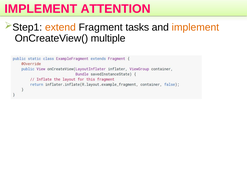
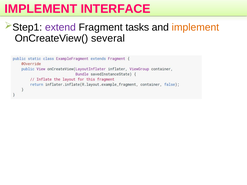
ATTENTION: ATTENTION -> INTERFACE
extend colour: orange -> purple
multiple: multiple -> several
